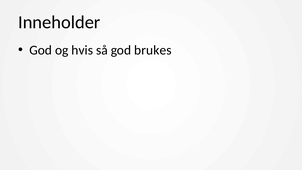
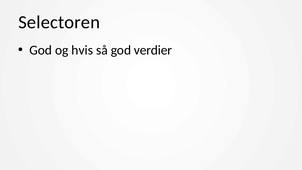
Inneholder: Inneholder -> Selectoren
brukes: brukes -> verdier
